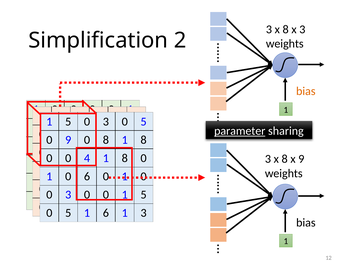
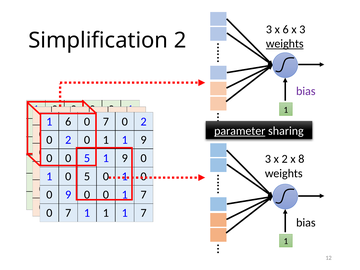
8 at (286, 29): 8 -> 6
weights at (285, 44) underline: none -> present
bias at (306, 91) colour: orange -> purple
5 at (68, 122): 5 -> 6
3 at (106, 122): 3 -> 7
5 at (144, 122): 5 -> 2
9 at (68, 140): 9 -> 2
8 at (106, 140): 8 -> 1
8 at (144, 140): 8 -> 9
0 0 4: 4 -> 5
8 at (125, 158): 8 -> 9
8 at (285, 159): 8 -> 2
x 9: 9 -> 8
1 0 6: 6 -> 5
3 at (68, 195): 3 -> 9
5 at (144, 195): 5 -> 7
5 at (68, 213): 5 -> 7
6 at (106, 213): 6 -> 1
3 at (144, 213): 3 -> 7
